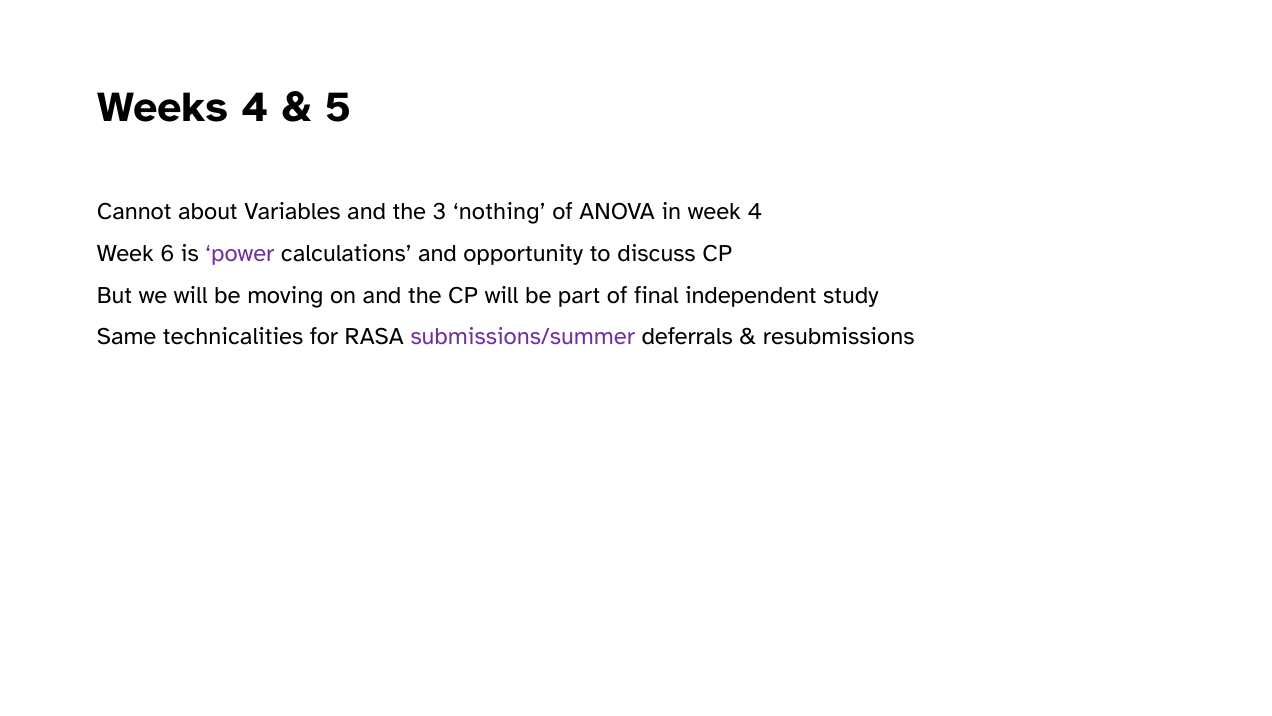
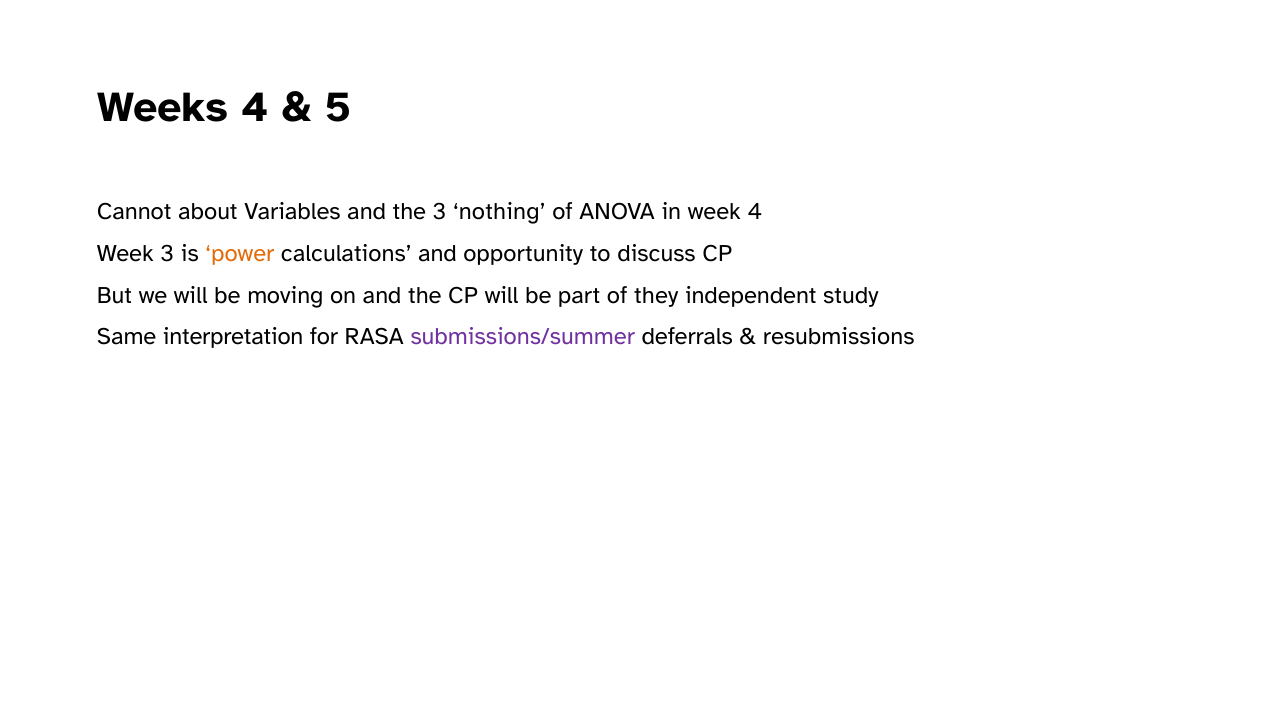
Week 6: 6 -> 3
power colour: purple -> orange
final: final -> they
technicalities: technicalities -> interpretation
